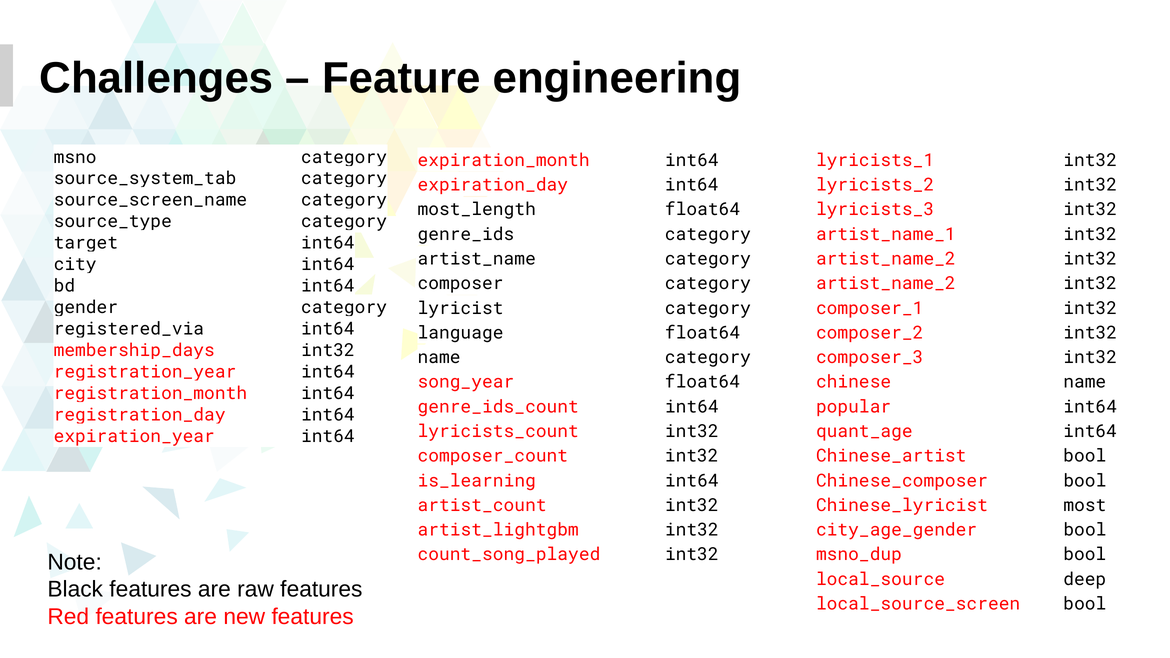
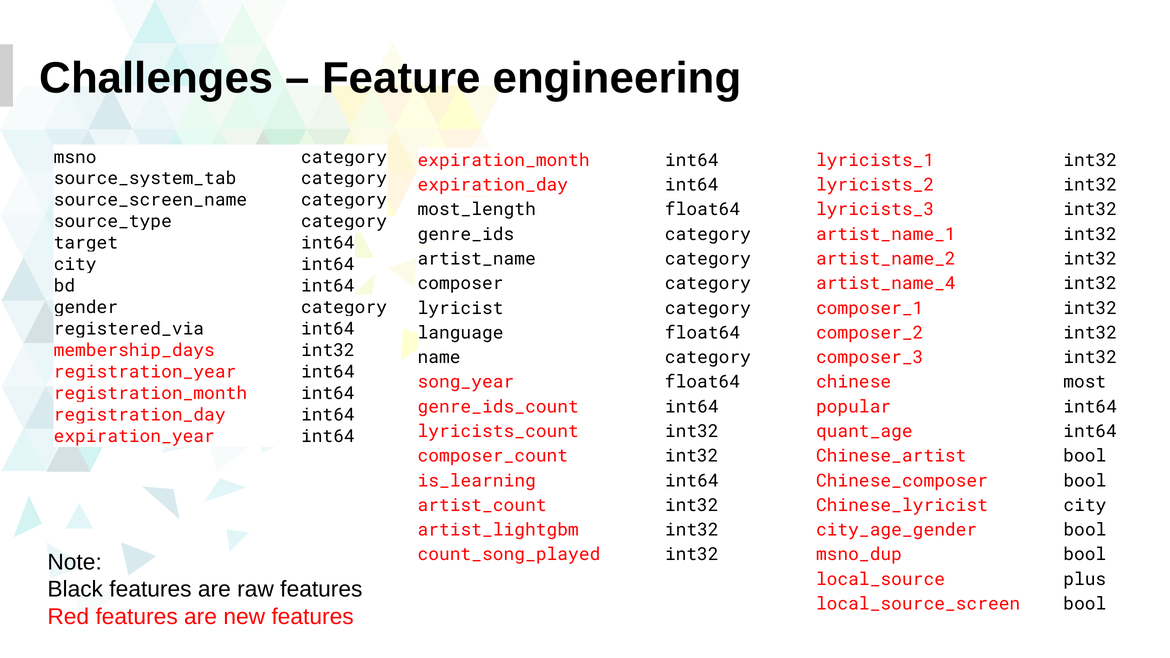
artist_name_2 at (886, 284): artist_name_2 -> artist_name_4
chinese name: name -> most
Chinese_lyricist most: most -> city
deep: deep -> plus
